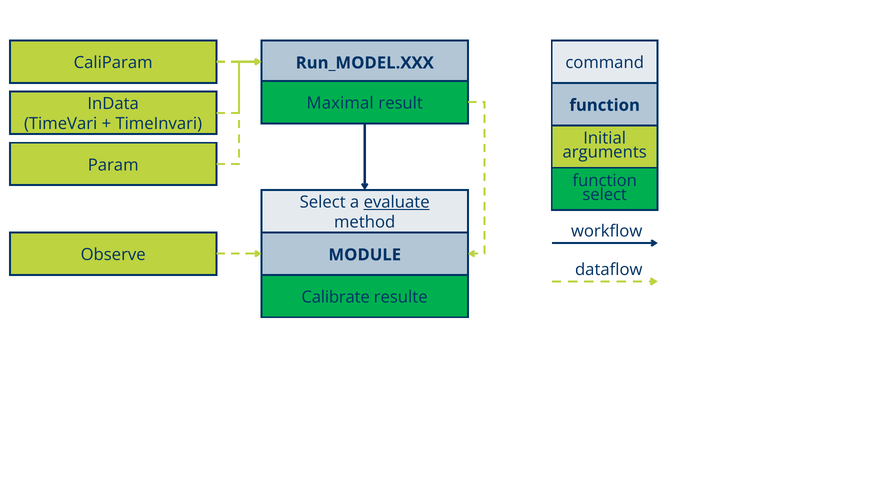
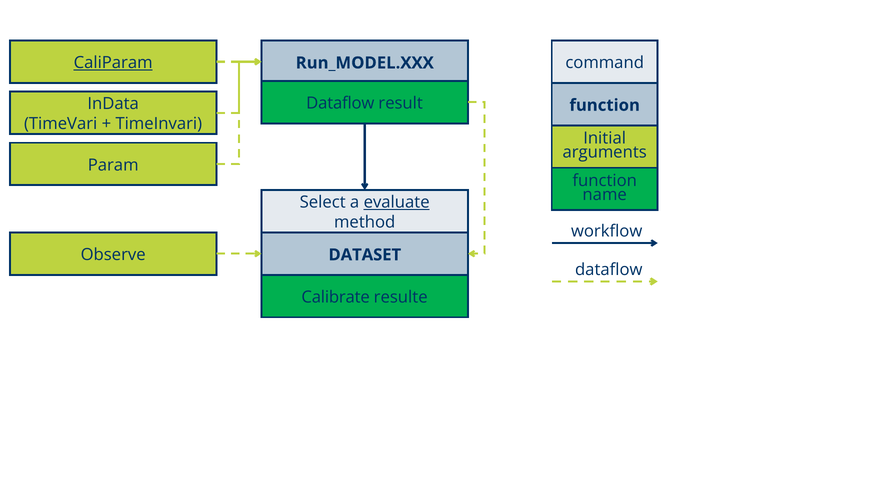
CaliParam underline: none -> present
Maximal at (340, 103): Maximal -> Dataflow
select at (605, 195): select -> name
MODULE: MODULE -> DATASET
